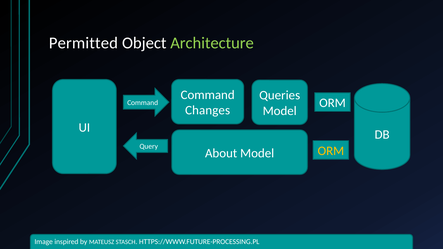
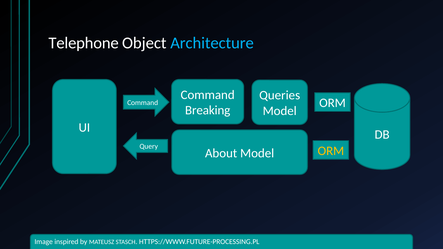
Permitted: Permitted -> Telephone
Architecture colour: light green -> light blue
Changes: Changes -> Breaking
